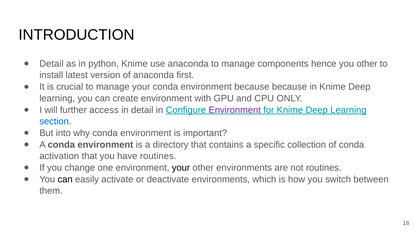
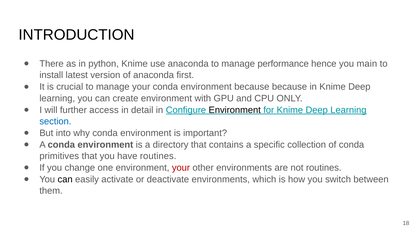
Detail at (52, 64): Detail -> There
components: components -> performance
you other: other -> main
Environment at (235, 110) colour: purple -> black
activation: activation -> primitives
your at (181, 168) colour: black -> red
